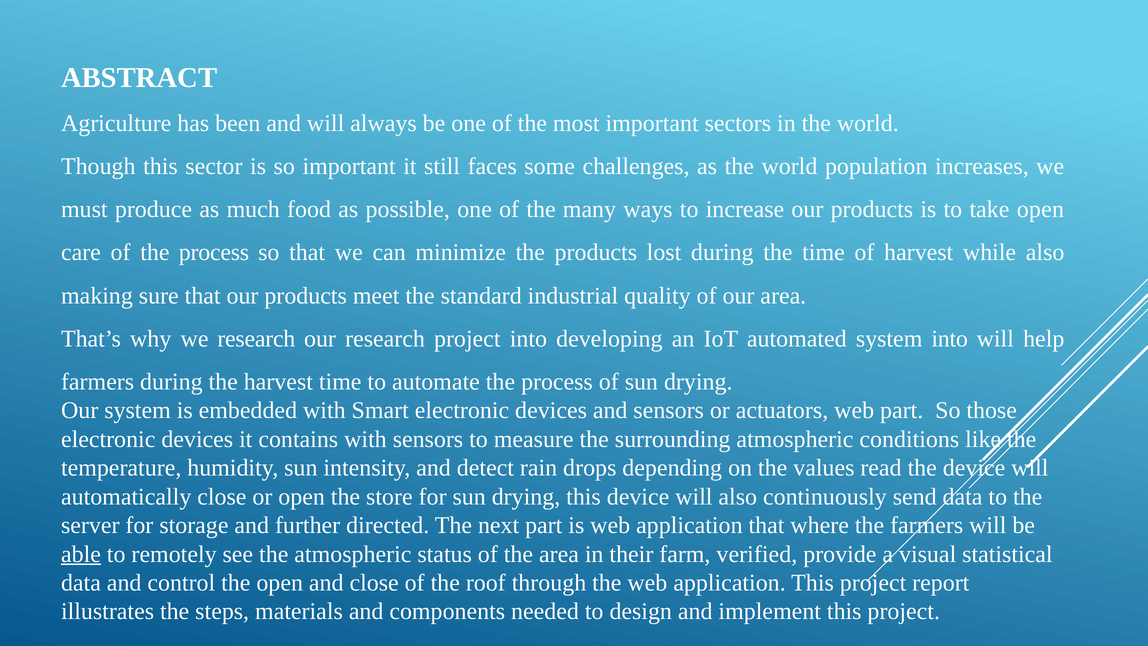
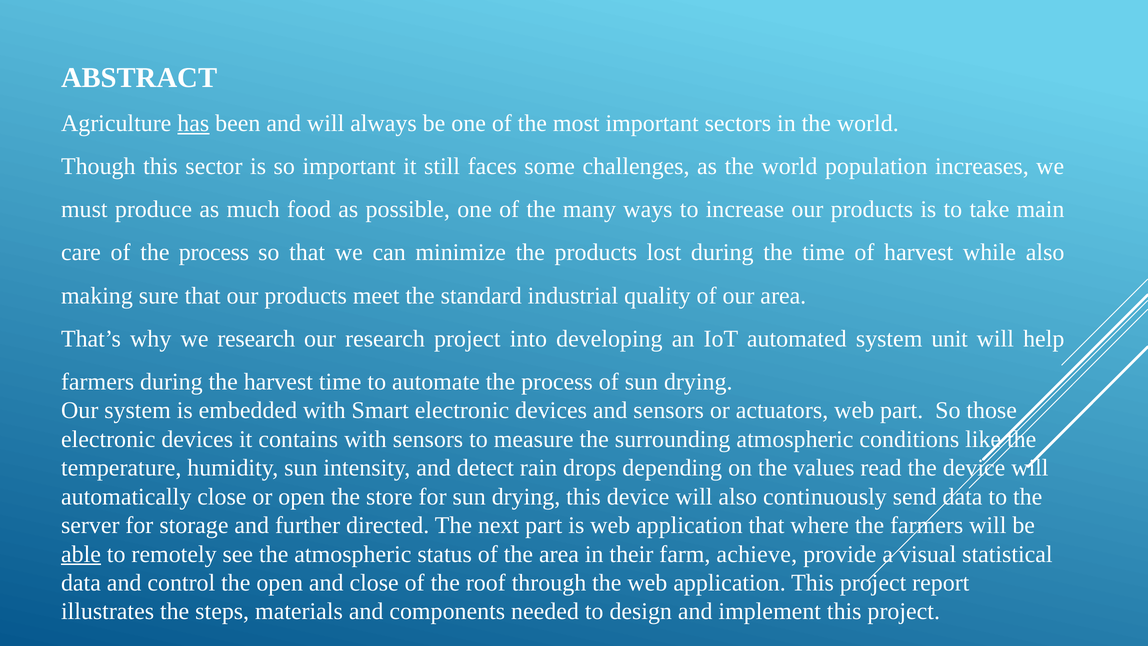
has underline: none -> present
take open: open -> main
system into: into -> unit
verified: verified -> achieve
